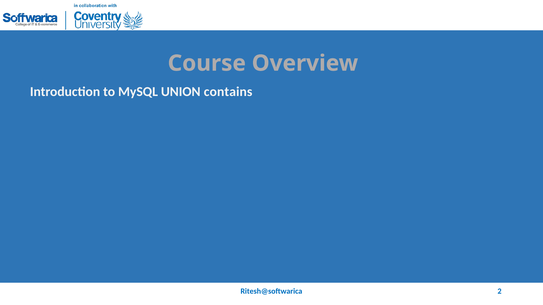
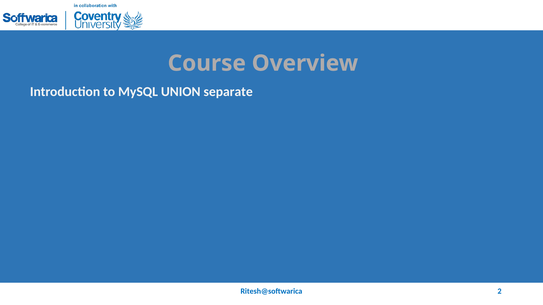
contains: contains -> separate
